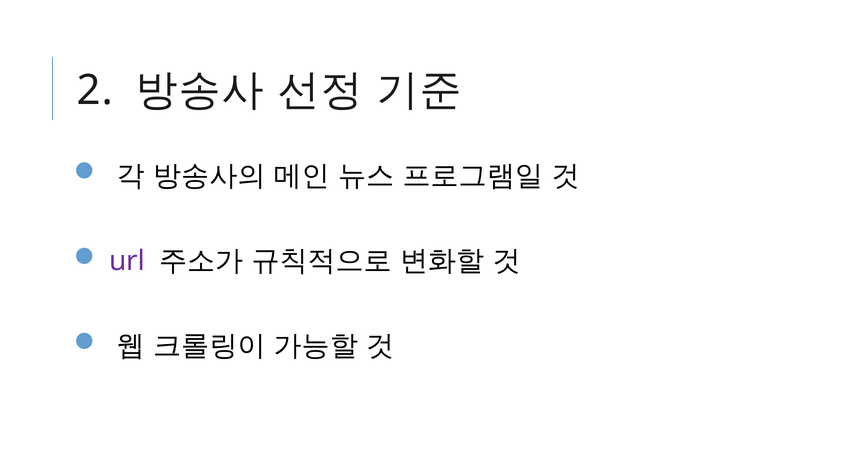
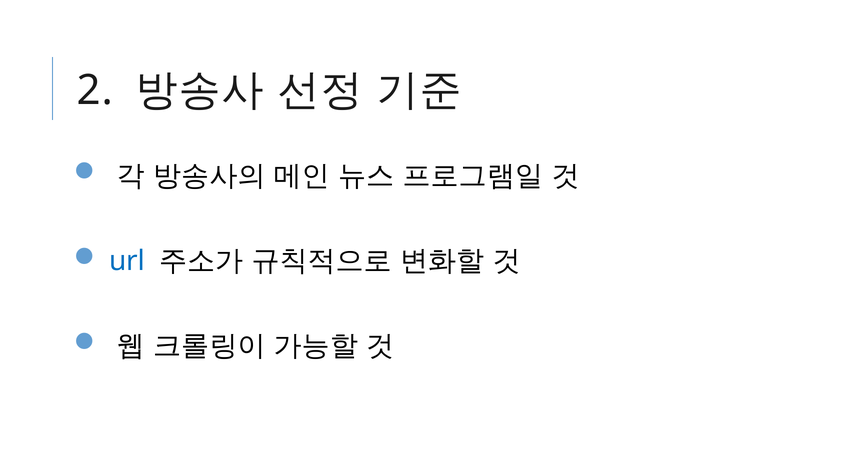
url colour: purple -> blue
